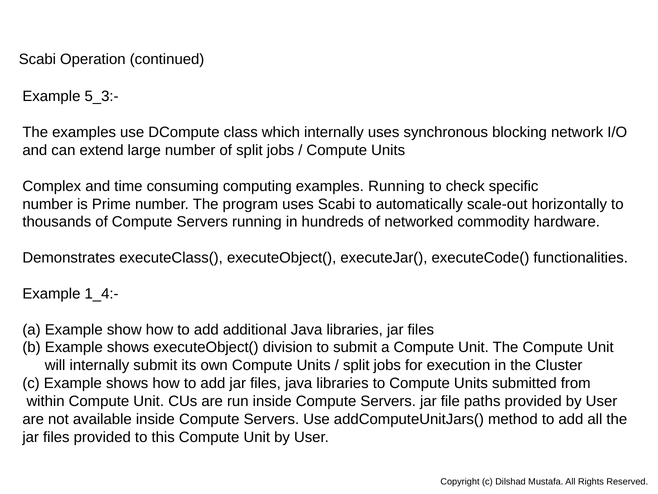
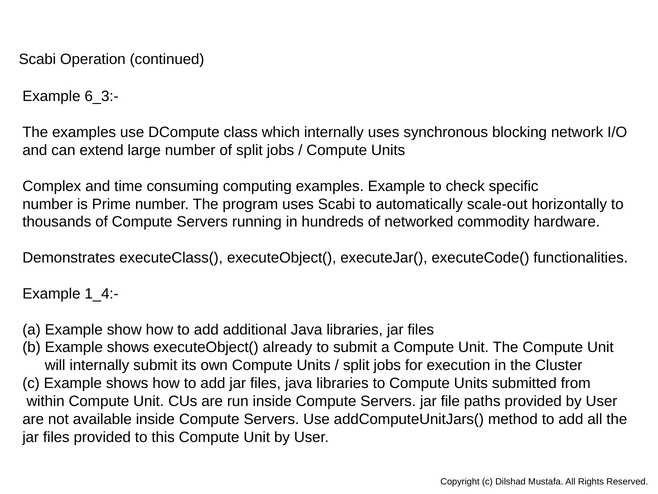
5_3:-: 5_3:- -> 6_3:-
examples Running: Running -> Example
division: division -> already
